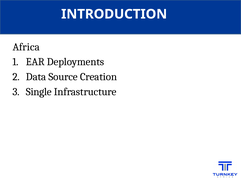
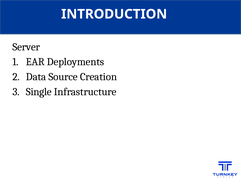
Africa: Africa -> Server
